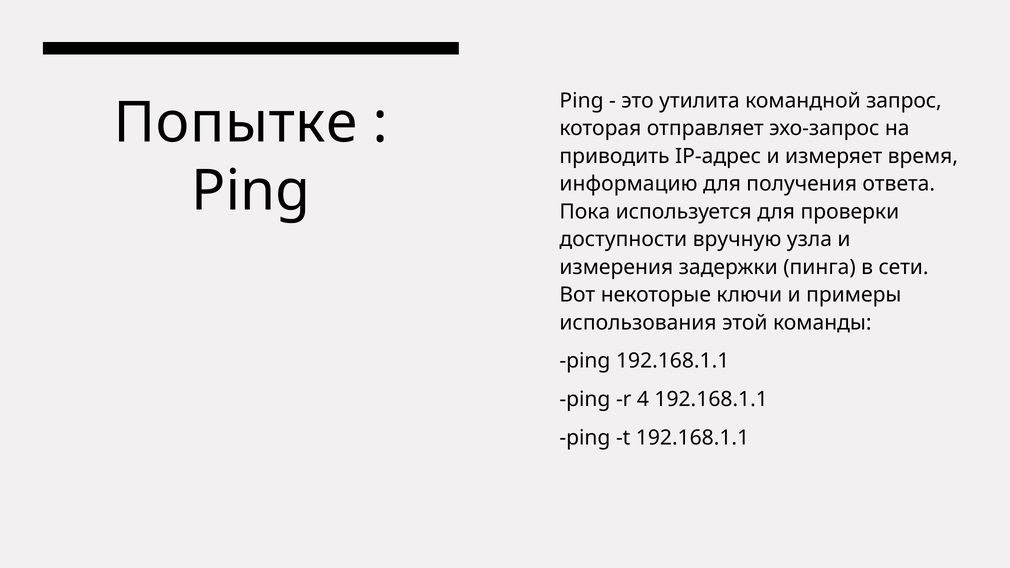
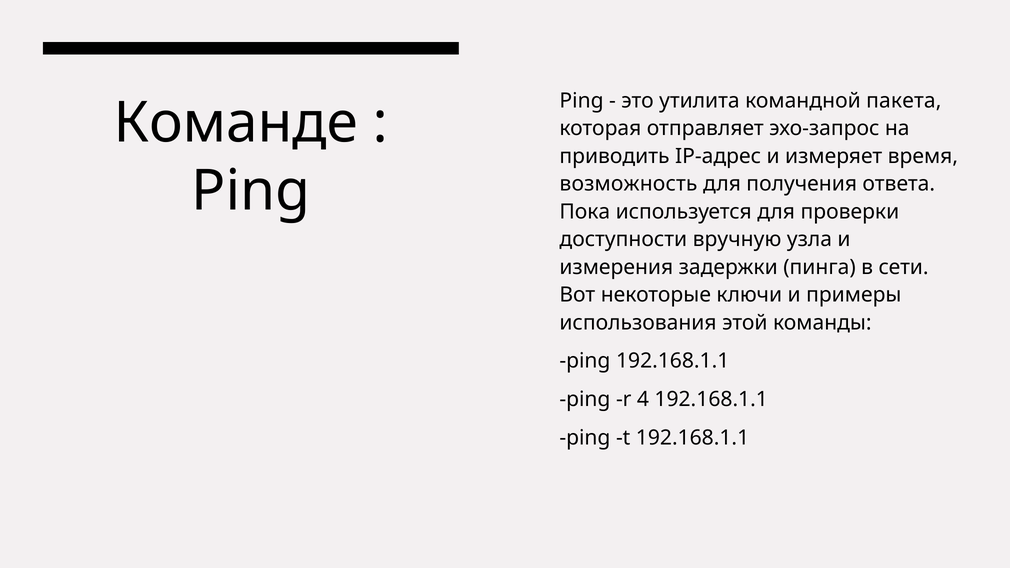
запрос: запрос -> пакета
Попытке: Попытке -> Команде
информацию: информацию -> возможность
